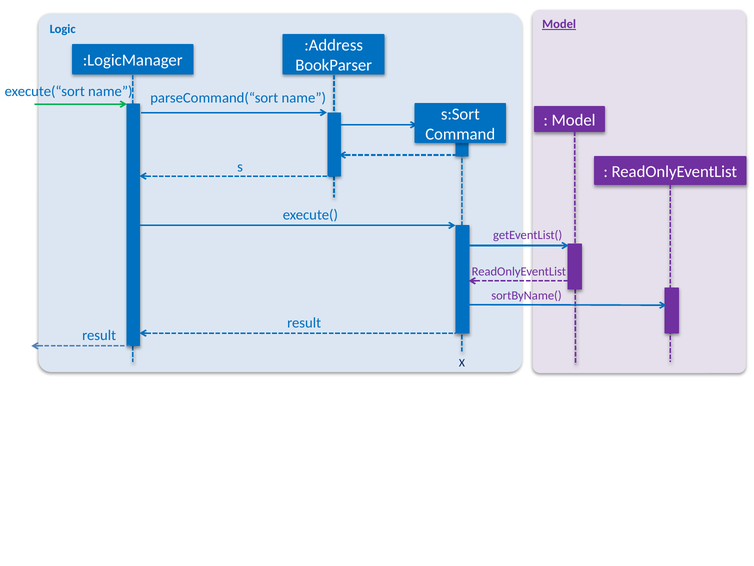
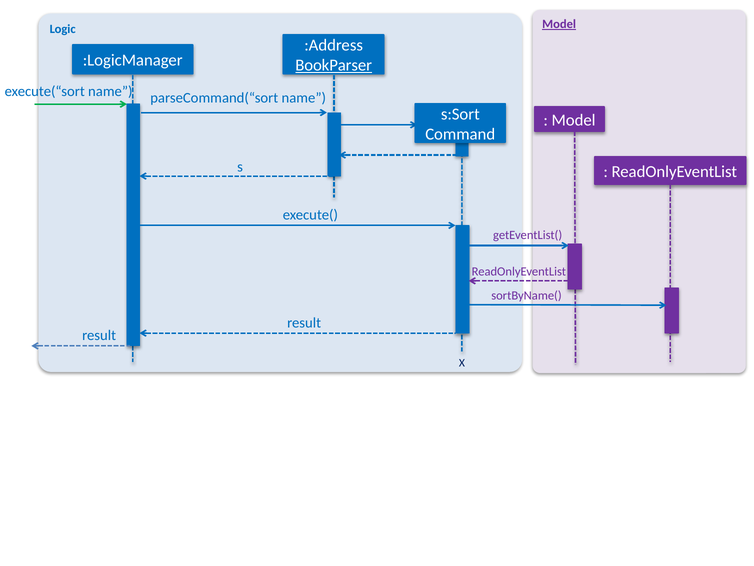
BookParser underline: none -> present
